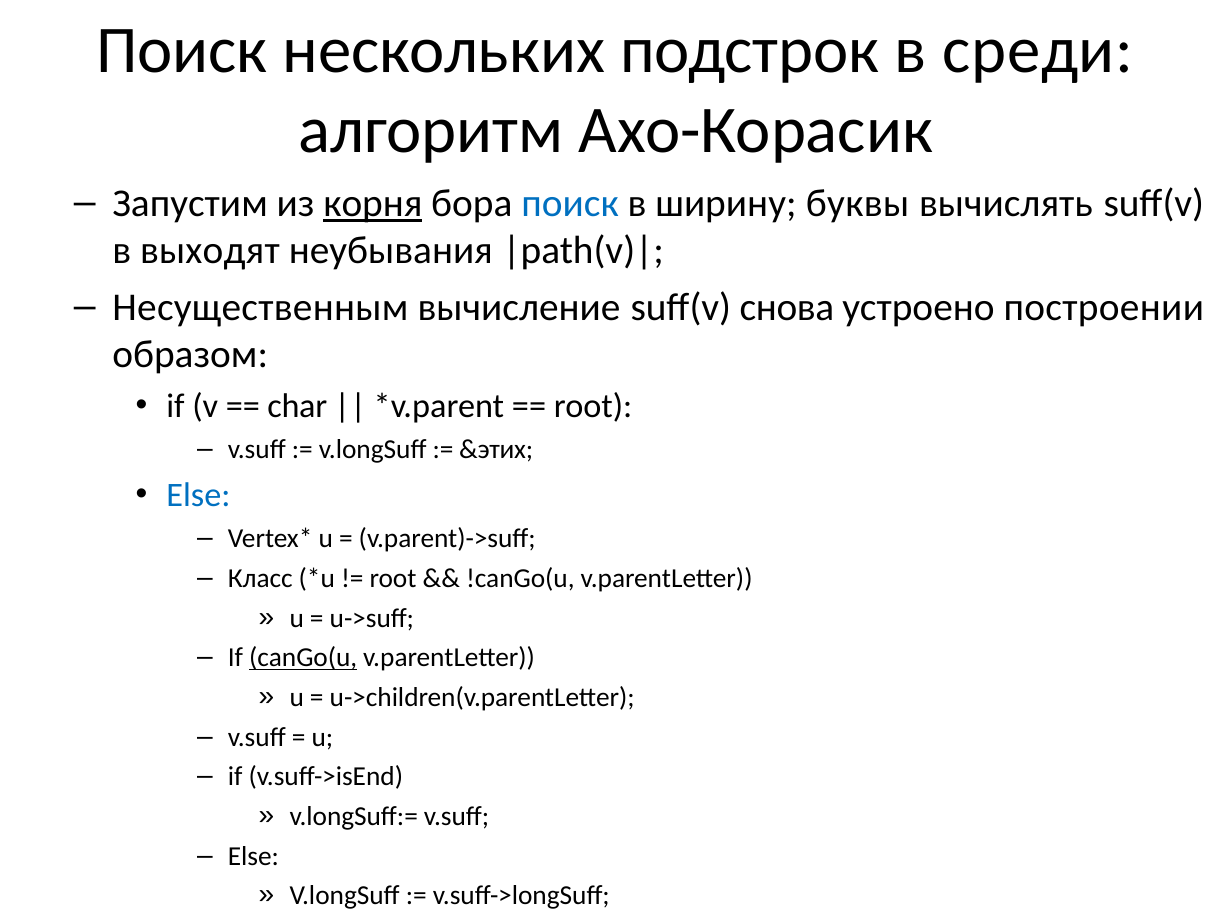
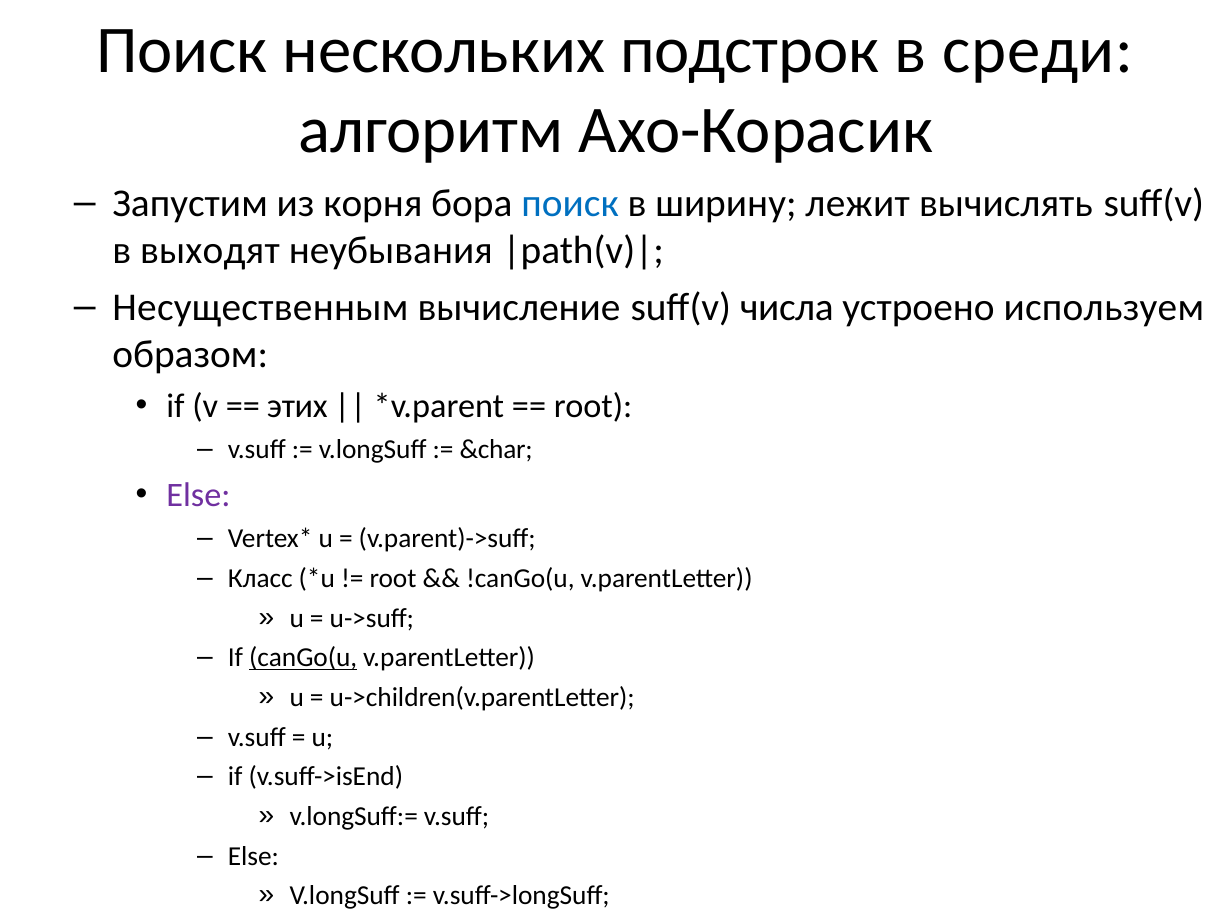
корня underline: present -> none
буквы: буквы -> лежит
снова: снова -> числа
построении: построении -> используем
char: char -> этих
&этих: &этих -> &char
Else at (198, 496) colour: blue -> purple
